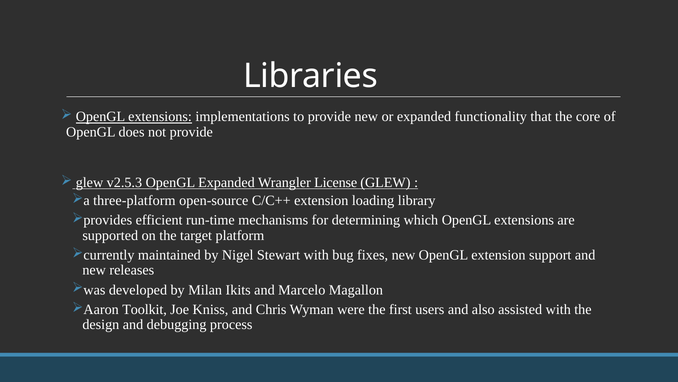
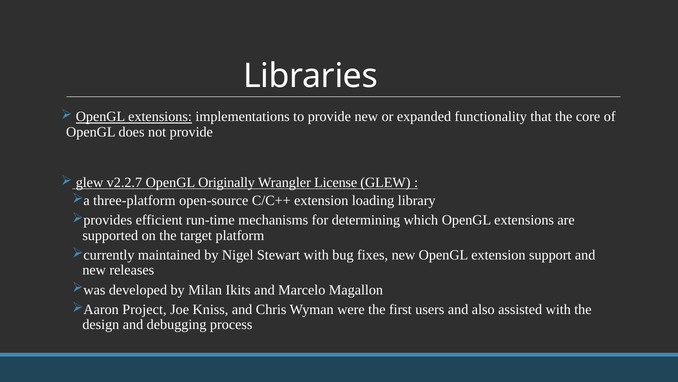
v2.5.3: v2.5.3 -> v2.2.7
OpenGL Expanded: Expanded -> Originally
Toolkit: Toolkit -> Project
